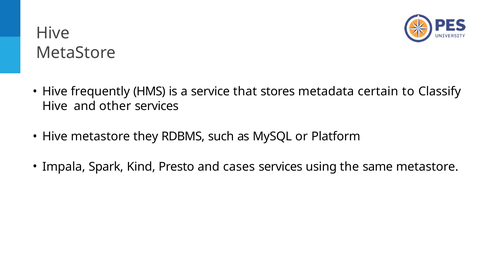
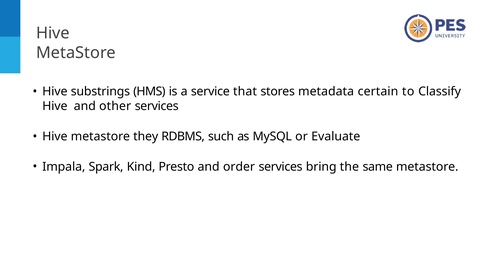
frequently: frequently -> substrings
Platform: Platform -> Evaluate
cases: cases -> order
using: using -> bring
